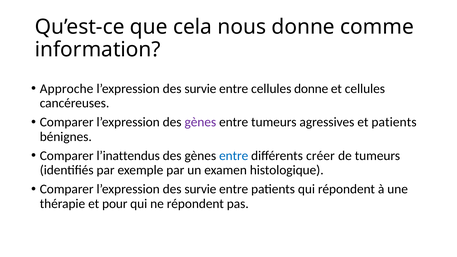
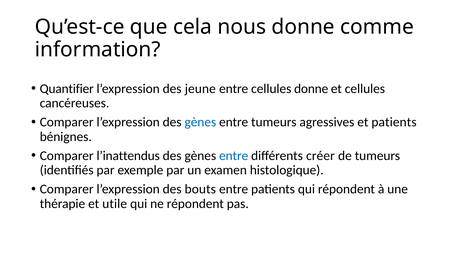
Approche: Approche -> Quantifier
survie at (200, 89): survie -> jeune
gènes at (200, 122) colour: purple -> blue
Comparer l’expression des survie: survie -> bouts
pour: pour -> utile
